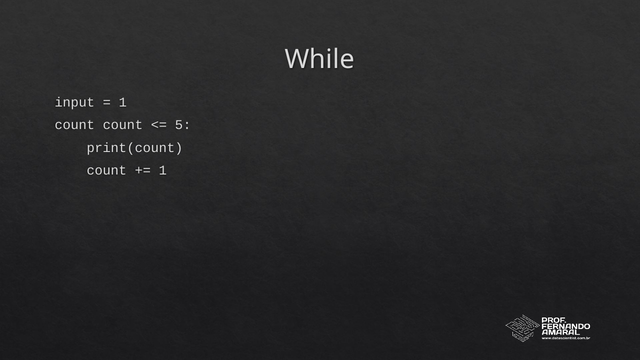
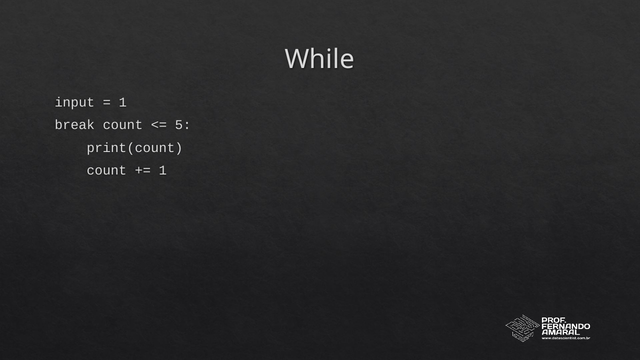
count at (75, 125): count -> break
